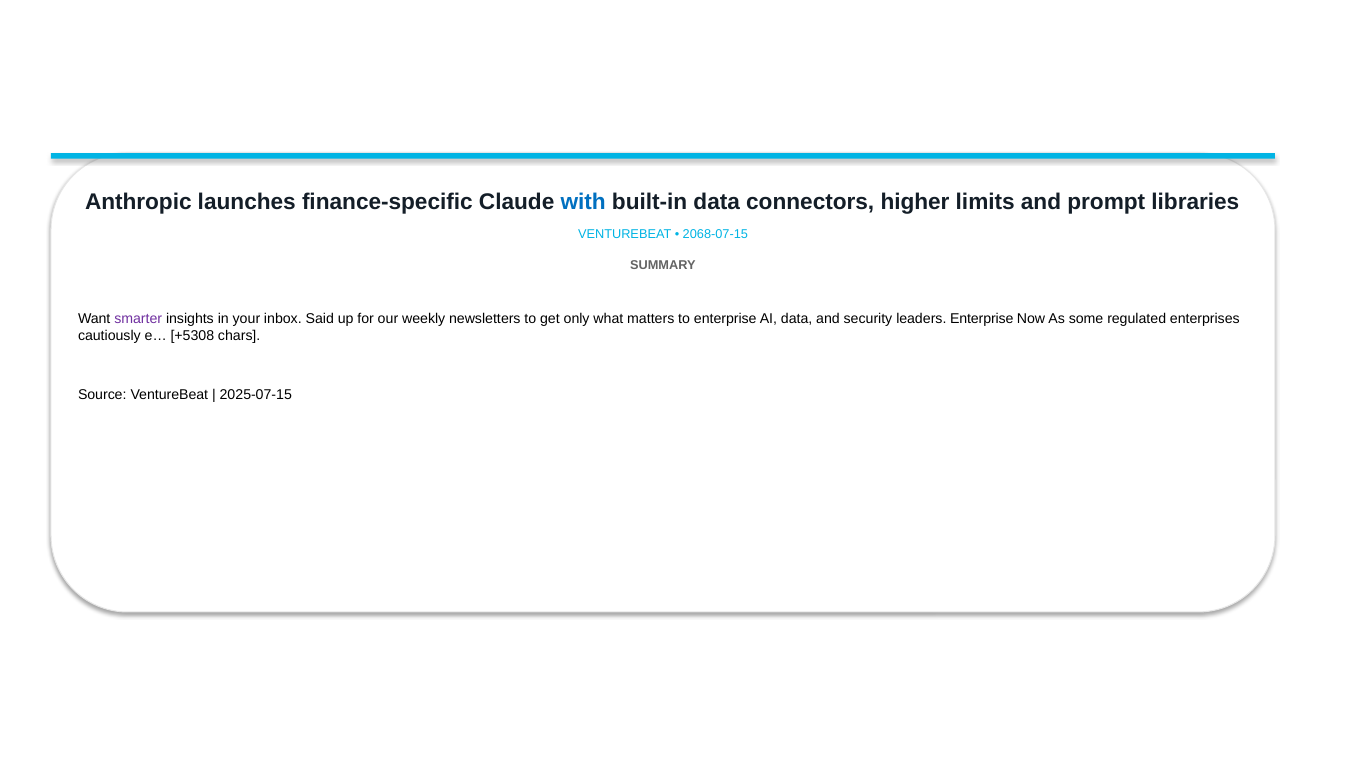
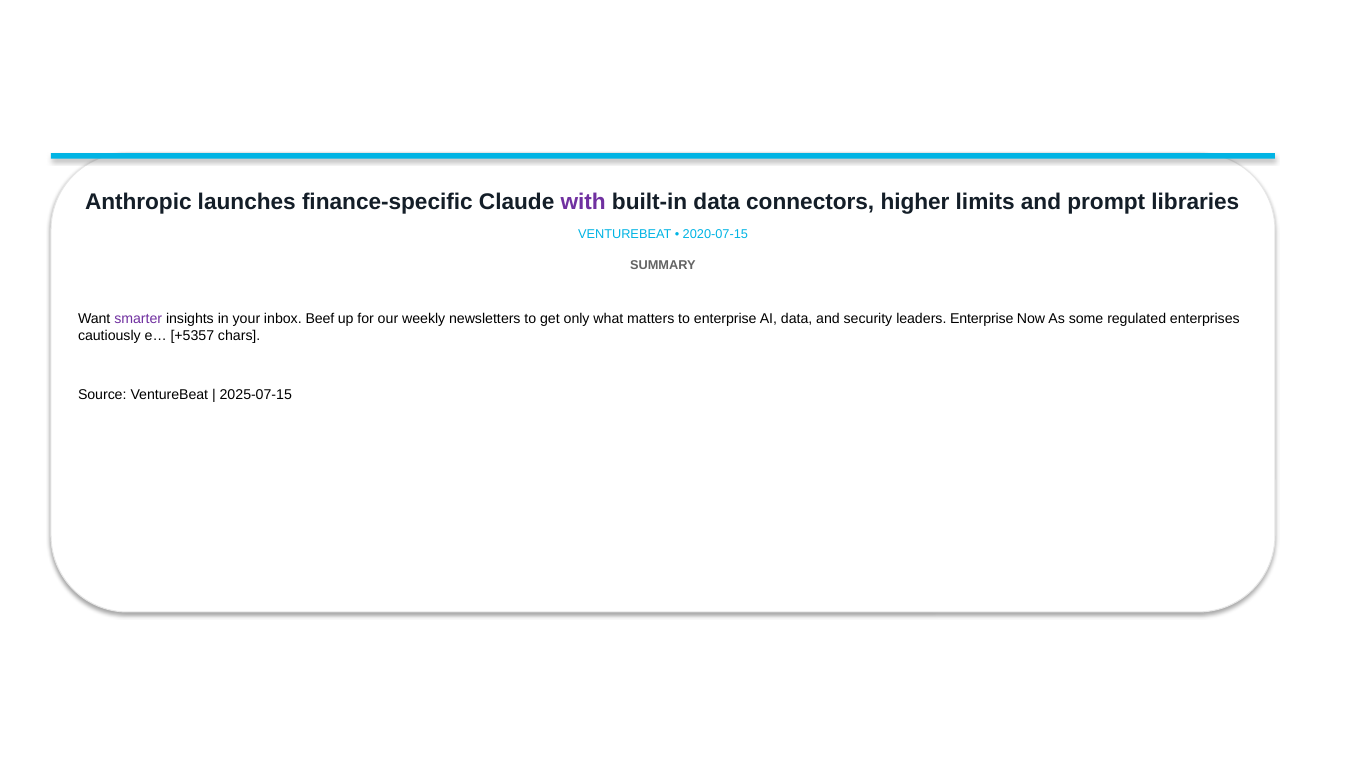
with colour: blue -> purple
2068-07-15: 2068-07-15 -> 2020-07-15
Said: Said -> Beef
+5308: +5308 -> +5357
